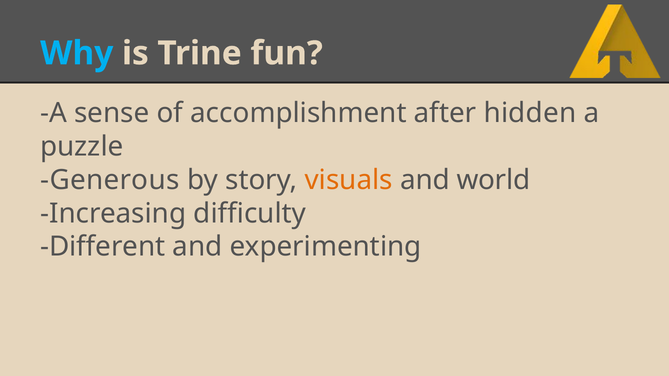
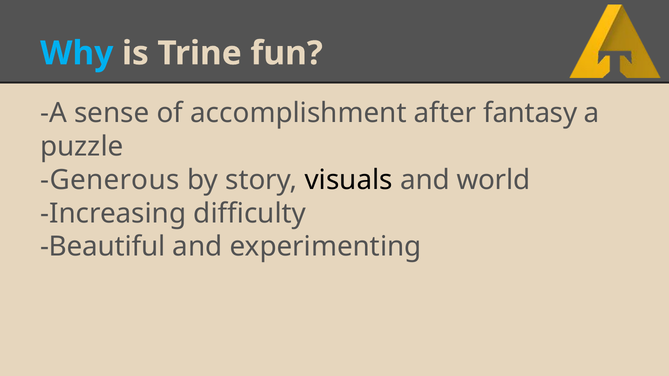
hidden: hidden -> fantasy
visuals colour: orange -> black
Different: Different -> Beautiful
